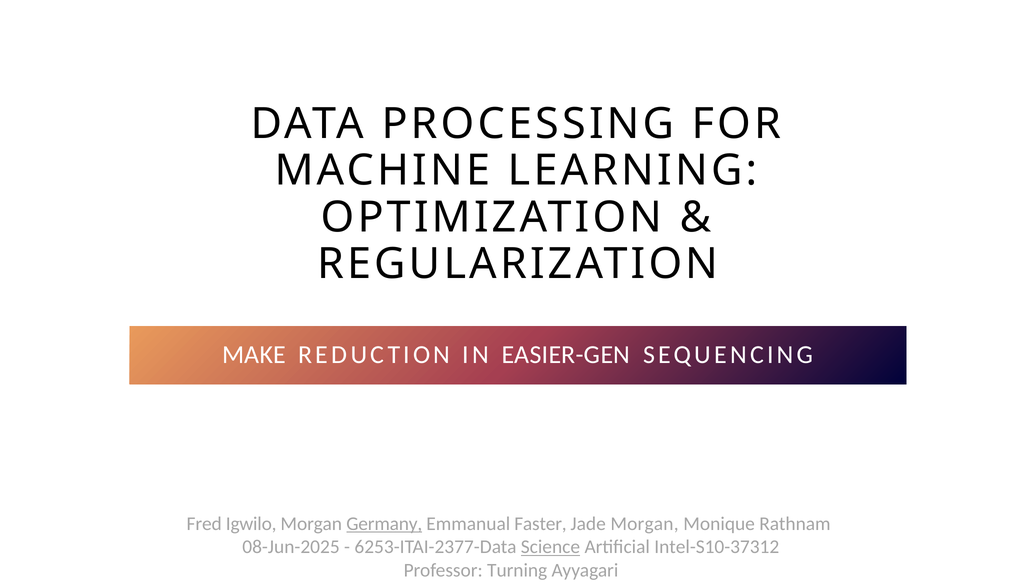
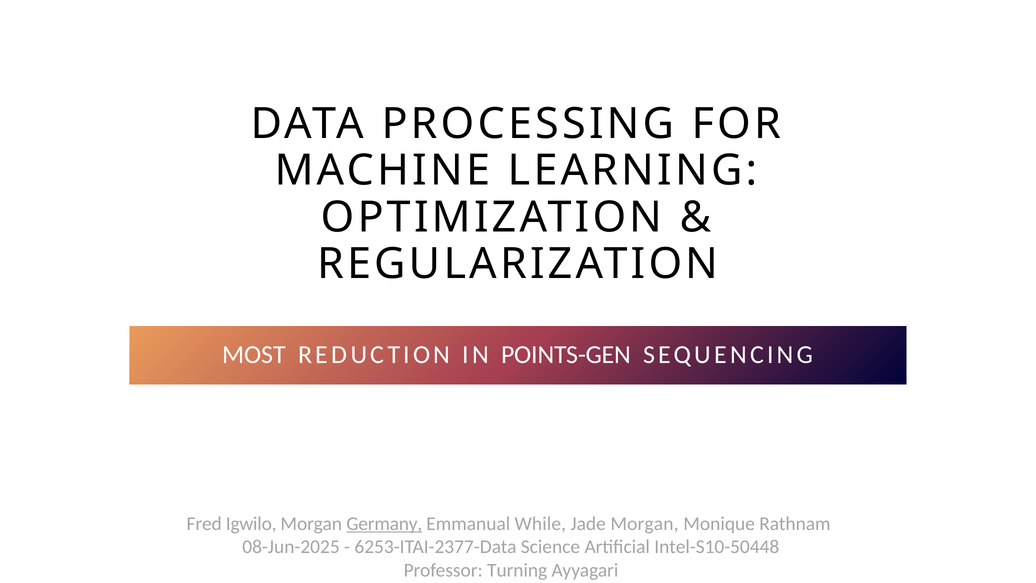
MAKE: MAKE -> MOST
EASIER-GEN: EASIER-GEN -> POINTS-GEN
Faster: Faster -> While
Science underline: present -> none
Intel-S10-37312: Intel-S10-37312 -> Intel-S10-50448
